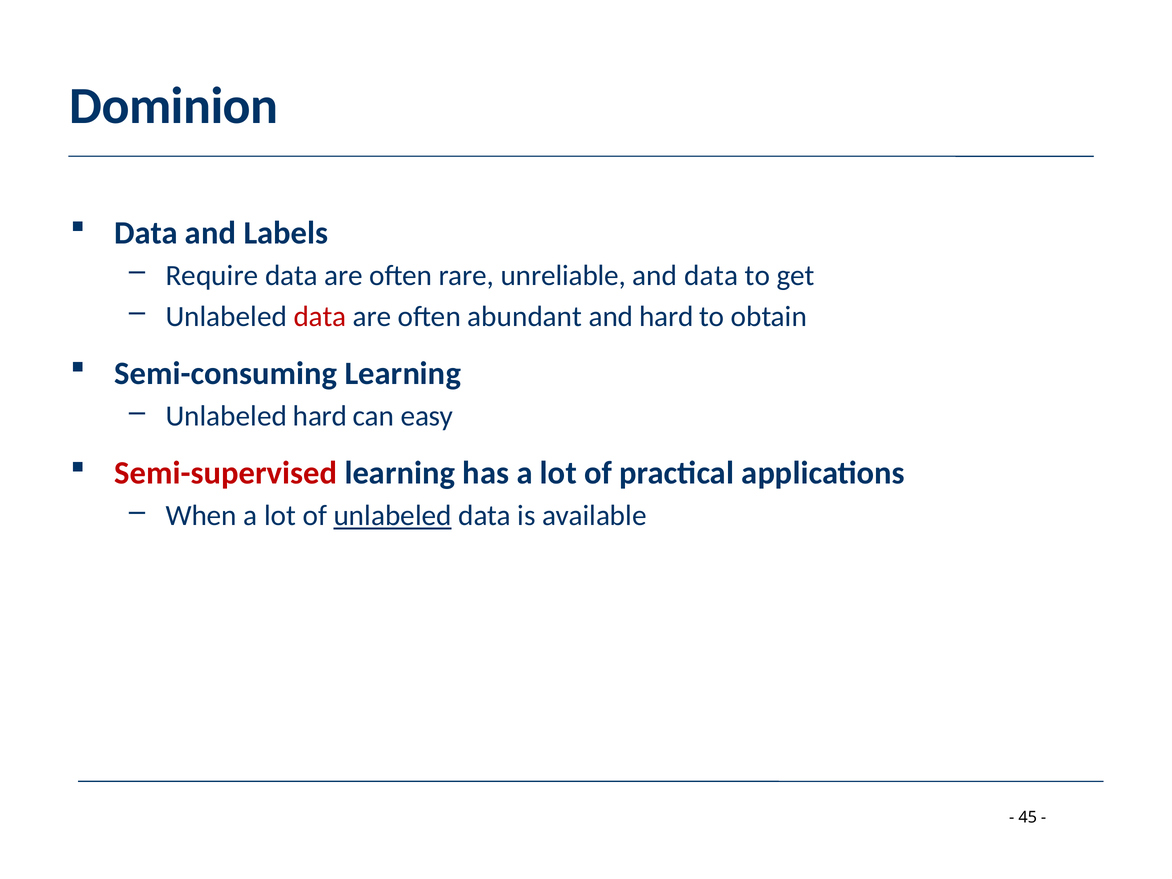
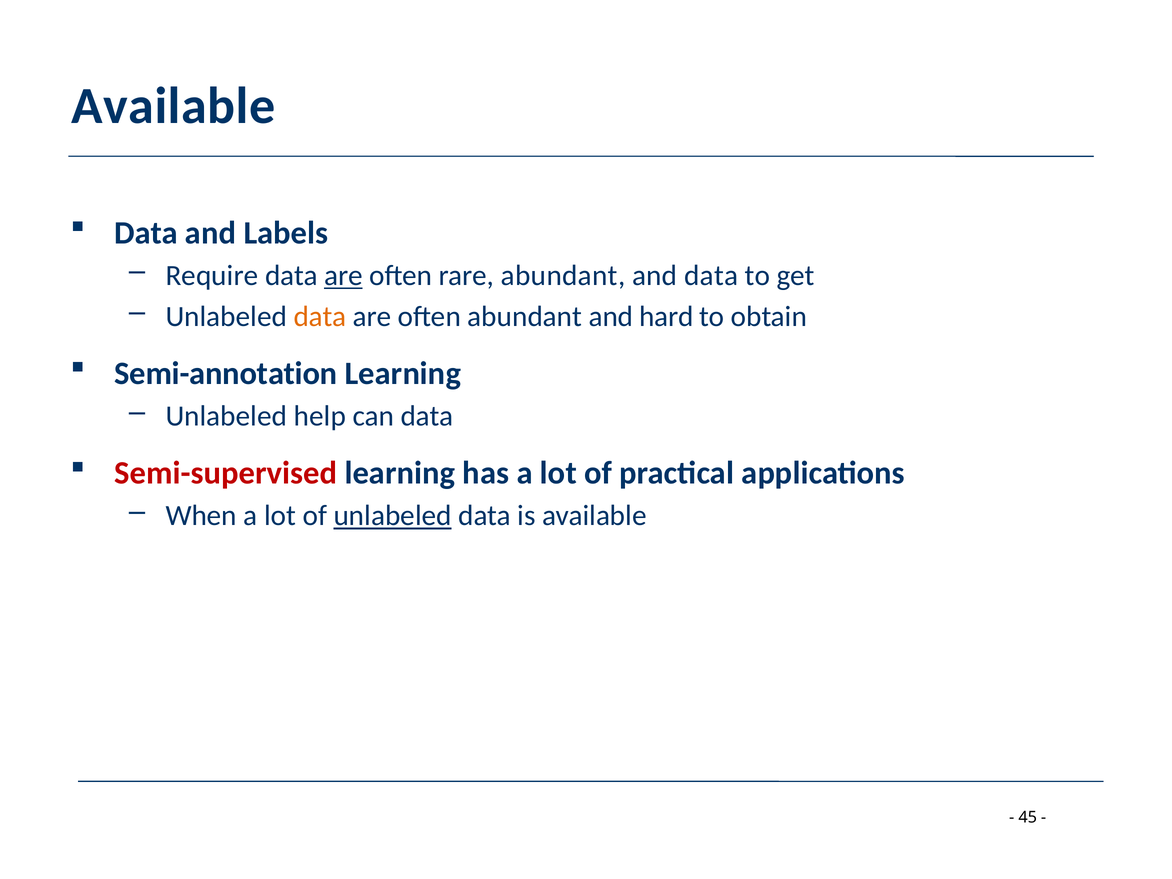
Dominion at (174, 106): Dominion -> Available
are at (343, 276) underline: none -> present
rare unreliable: unreliable -> abundant
data at (320, 317) colour: red -> orange
Semi-consuming: Semi-consuming -> Semi-annotation
Unlabeled hard: hard -> help
can easy: easy -> data
